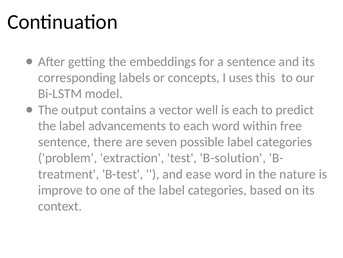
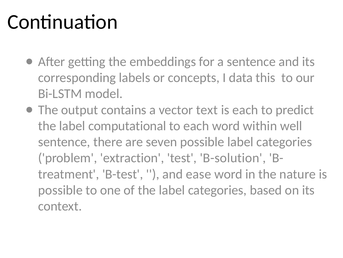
uses: uses -> data
well: well -> text
advancements: advancements -> computational
free: free -> well
improve at (60, 190): improve -> possible
